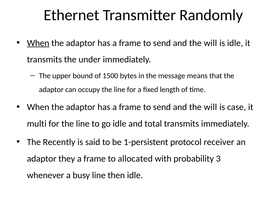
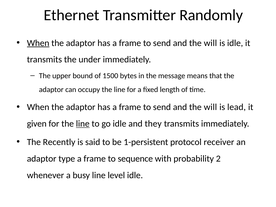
case: case -> lead
multi: multi -> given
line at (83, 124) underline: none -> present
total: total -> they
they: they -> type
allocated: allocated -> sequence
3: 3 -> 2
then: then -> level
